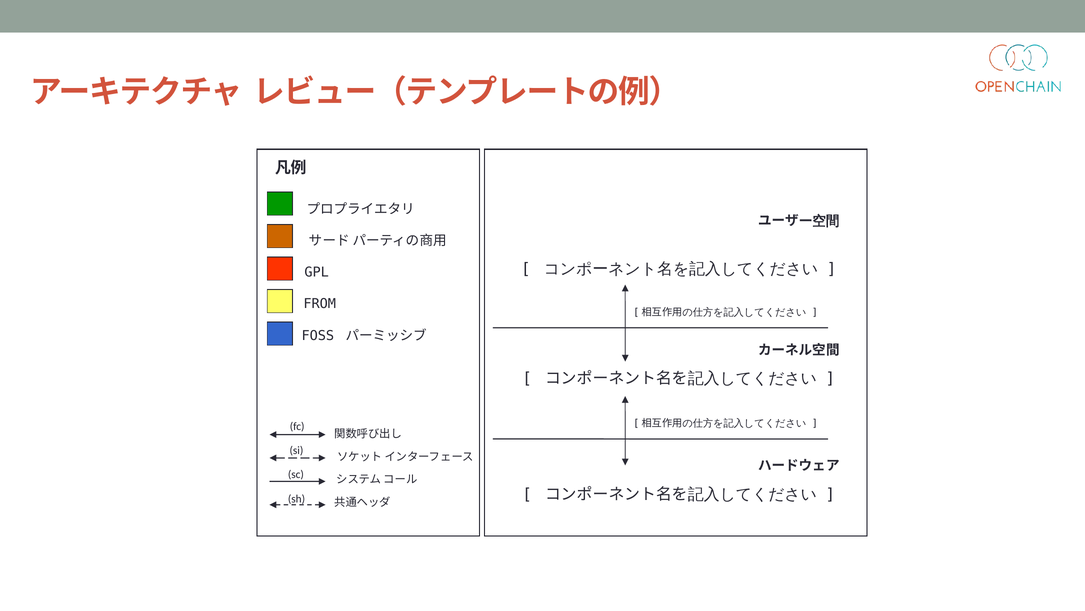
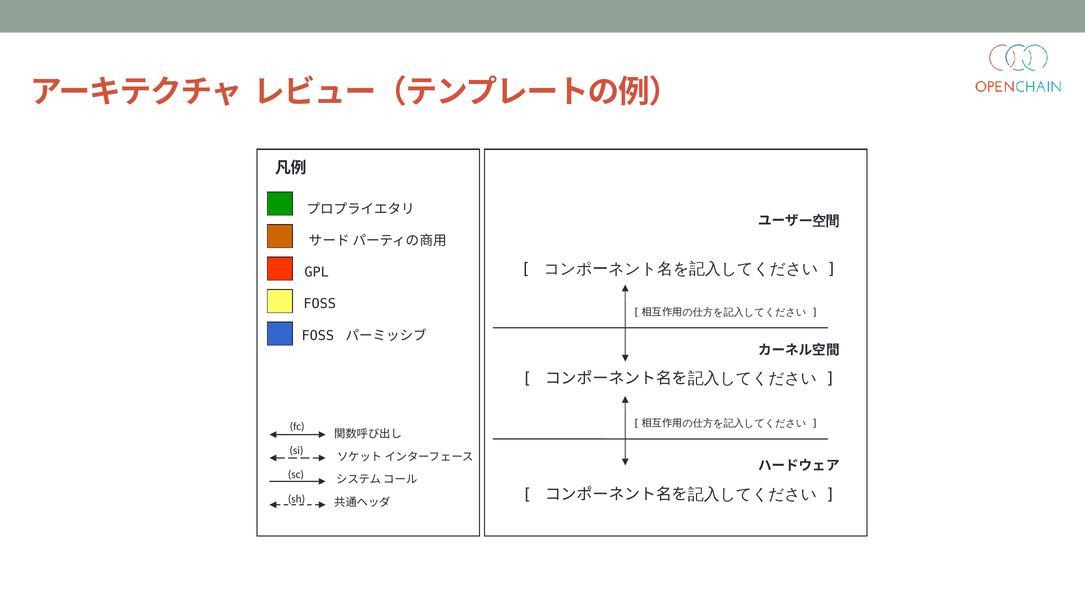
FROM at (320, 304): FROM -> FOSS
